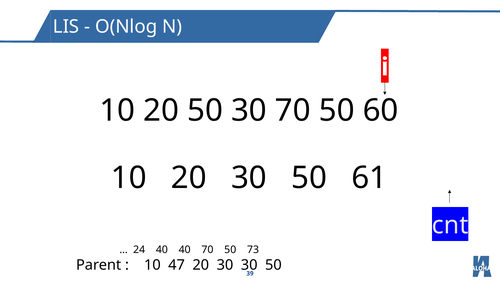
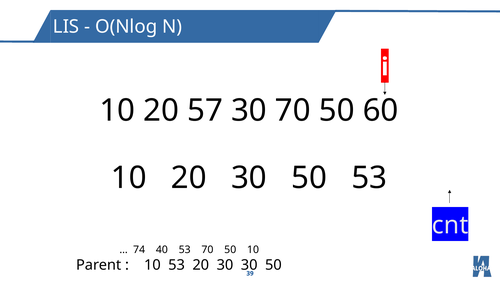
20 50: 50 -> 57
50 61: 61 -> 53
24: 24 -> 74
40 40: 40 -> 53
50 73: 73 -> 10
10 47: 47 -> 53
